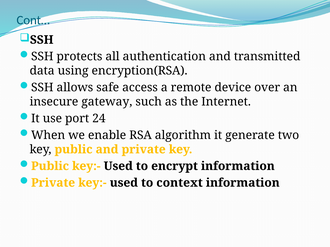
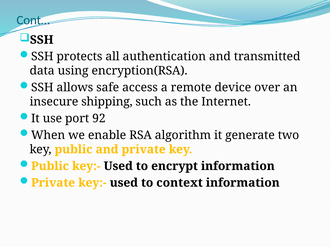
gateway: gateway -> shipping
24: 24 -> 92
